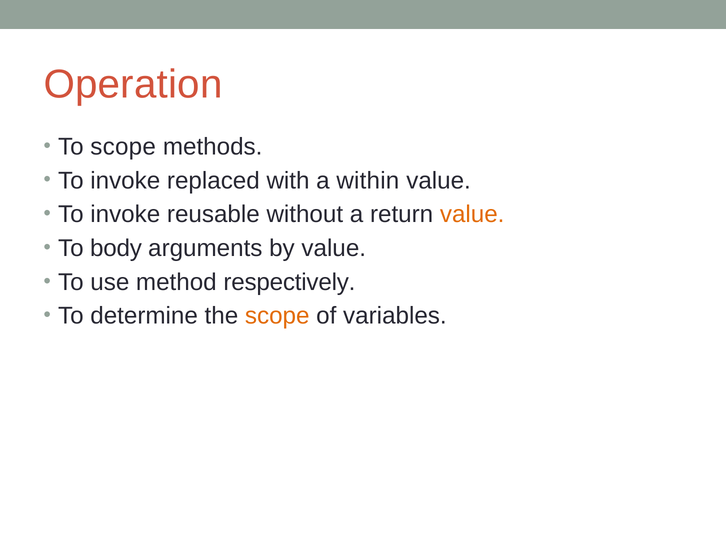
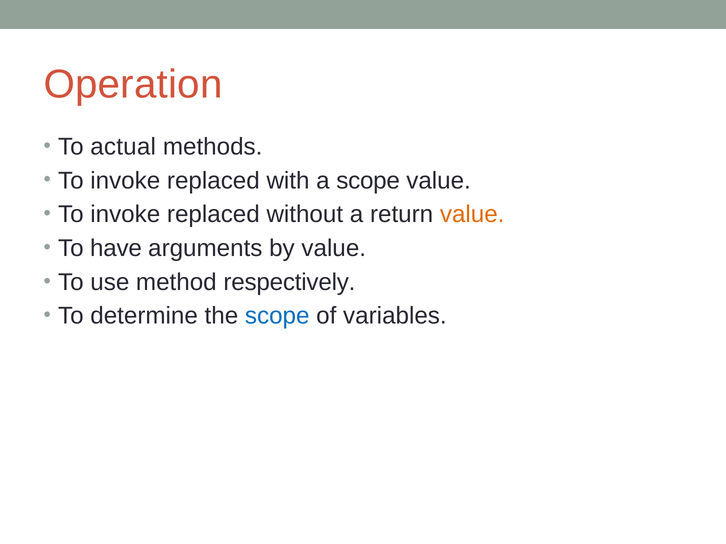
To scope: scope -> actual
a within: within -> scope
reusable at (213, 215): reusable -> replaced
body: body -> have
scope at (277, 316) colour: orange -> blue
